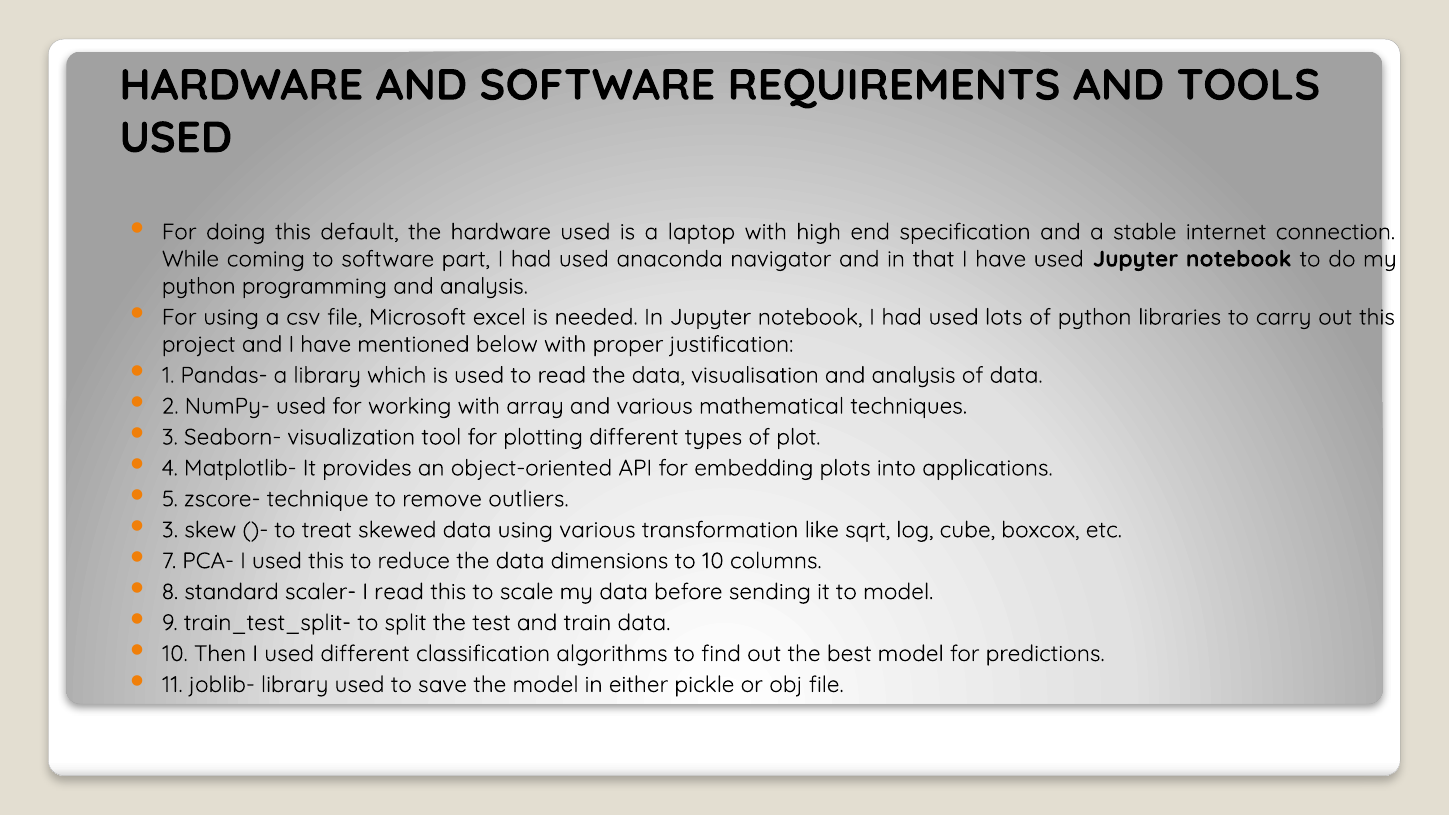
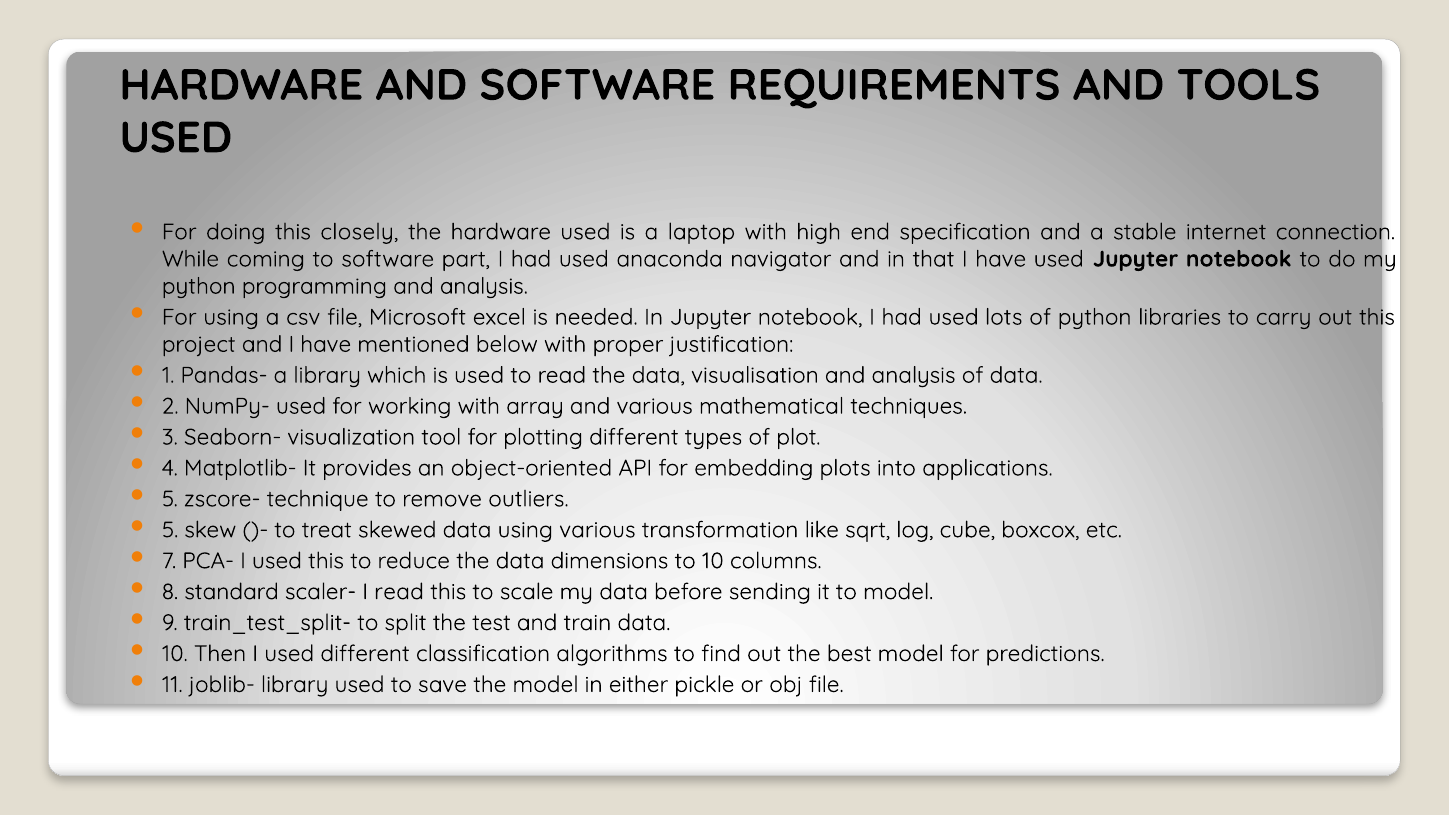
default: default -> closely
3 at (170, 530): 3 -> 5
